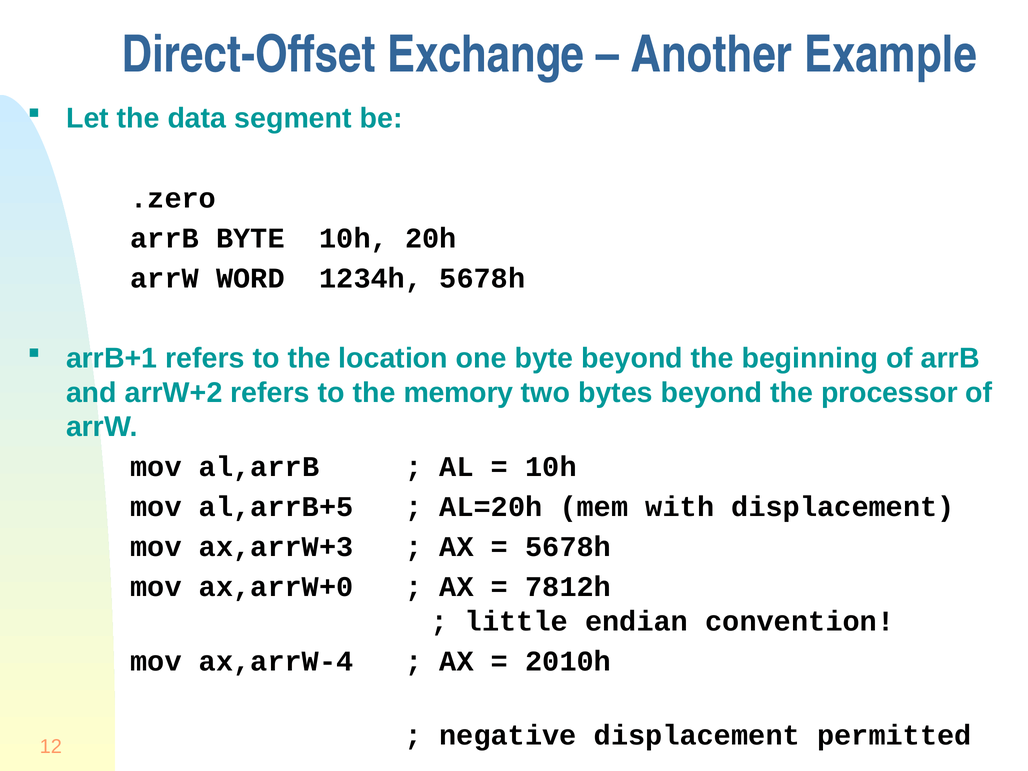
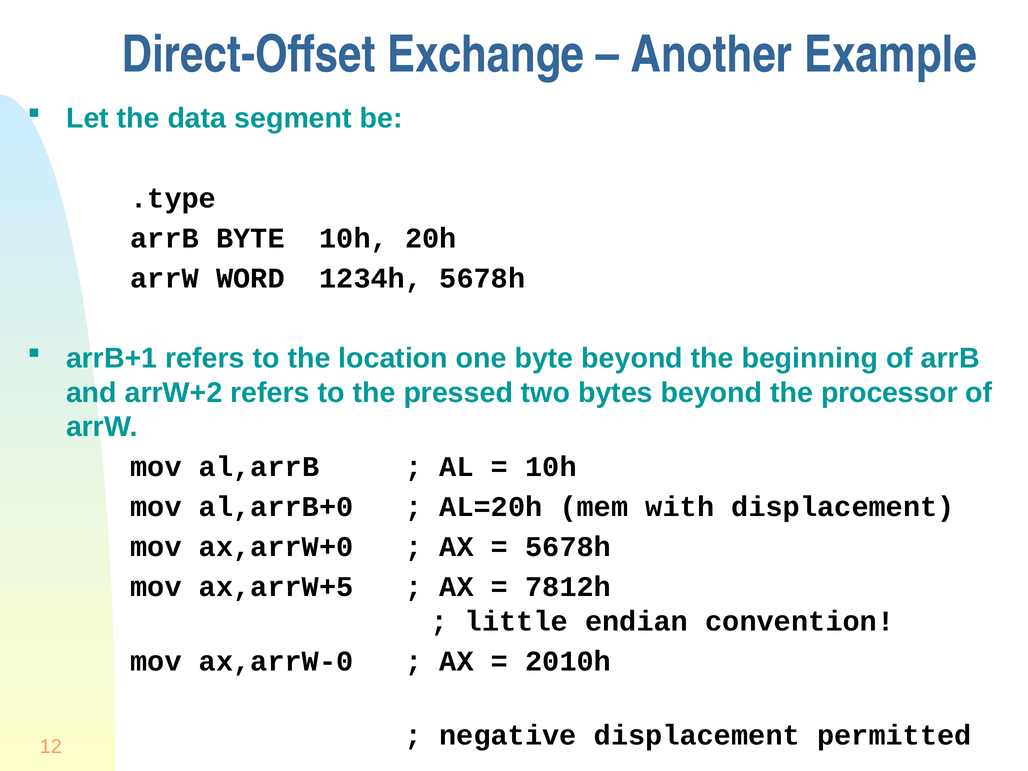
.zero: .zero -> .type
memory: memory -> pressed
al,arrB+5: al,arrB+5 -> al,arrB+0
ax,arrW+3: ax,arrW+3 -> ax,arrW+0
ax,arrW+0: ax,arrW+0 -> ax,arrW+5
ax,arrW-4: ax,arrW-4 -> ax,arrW-0
